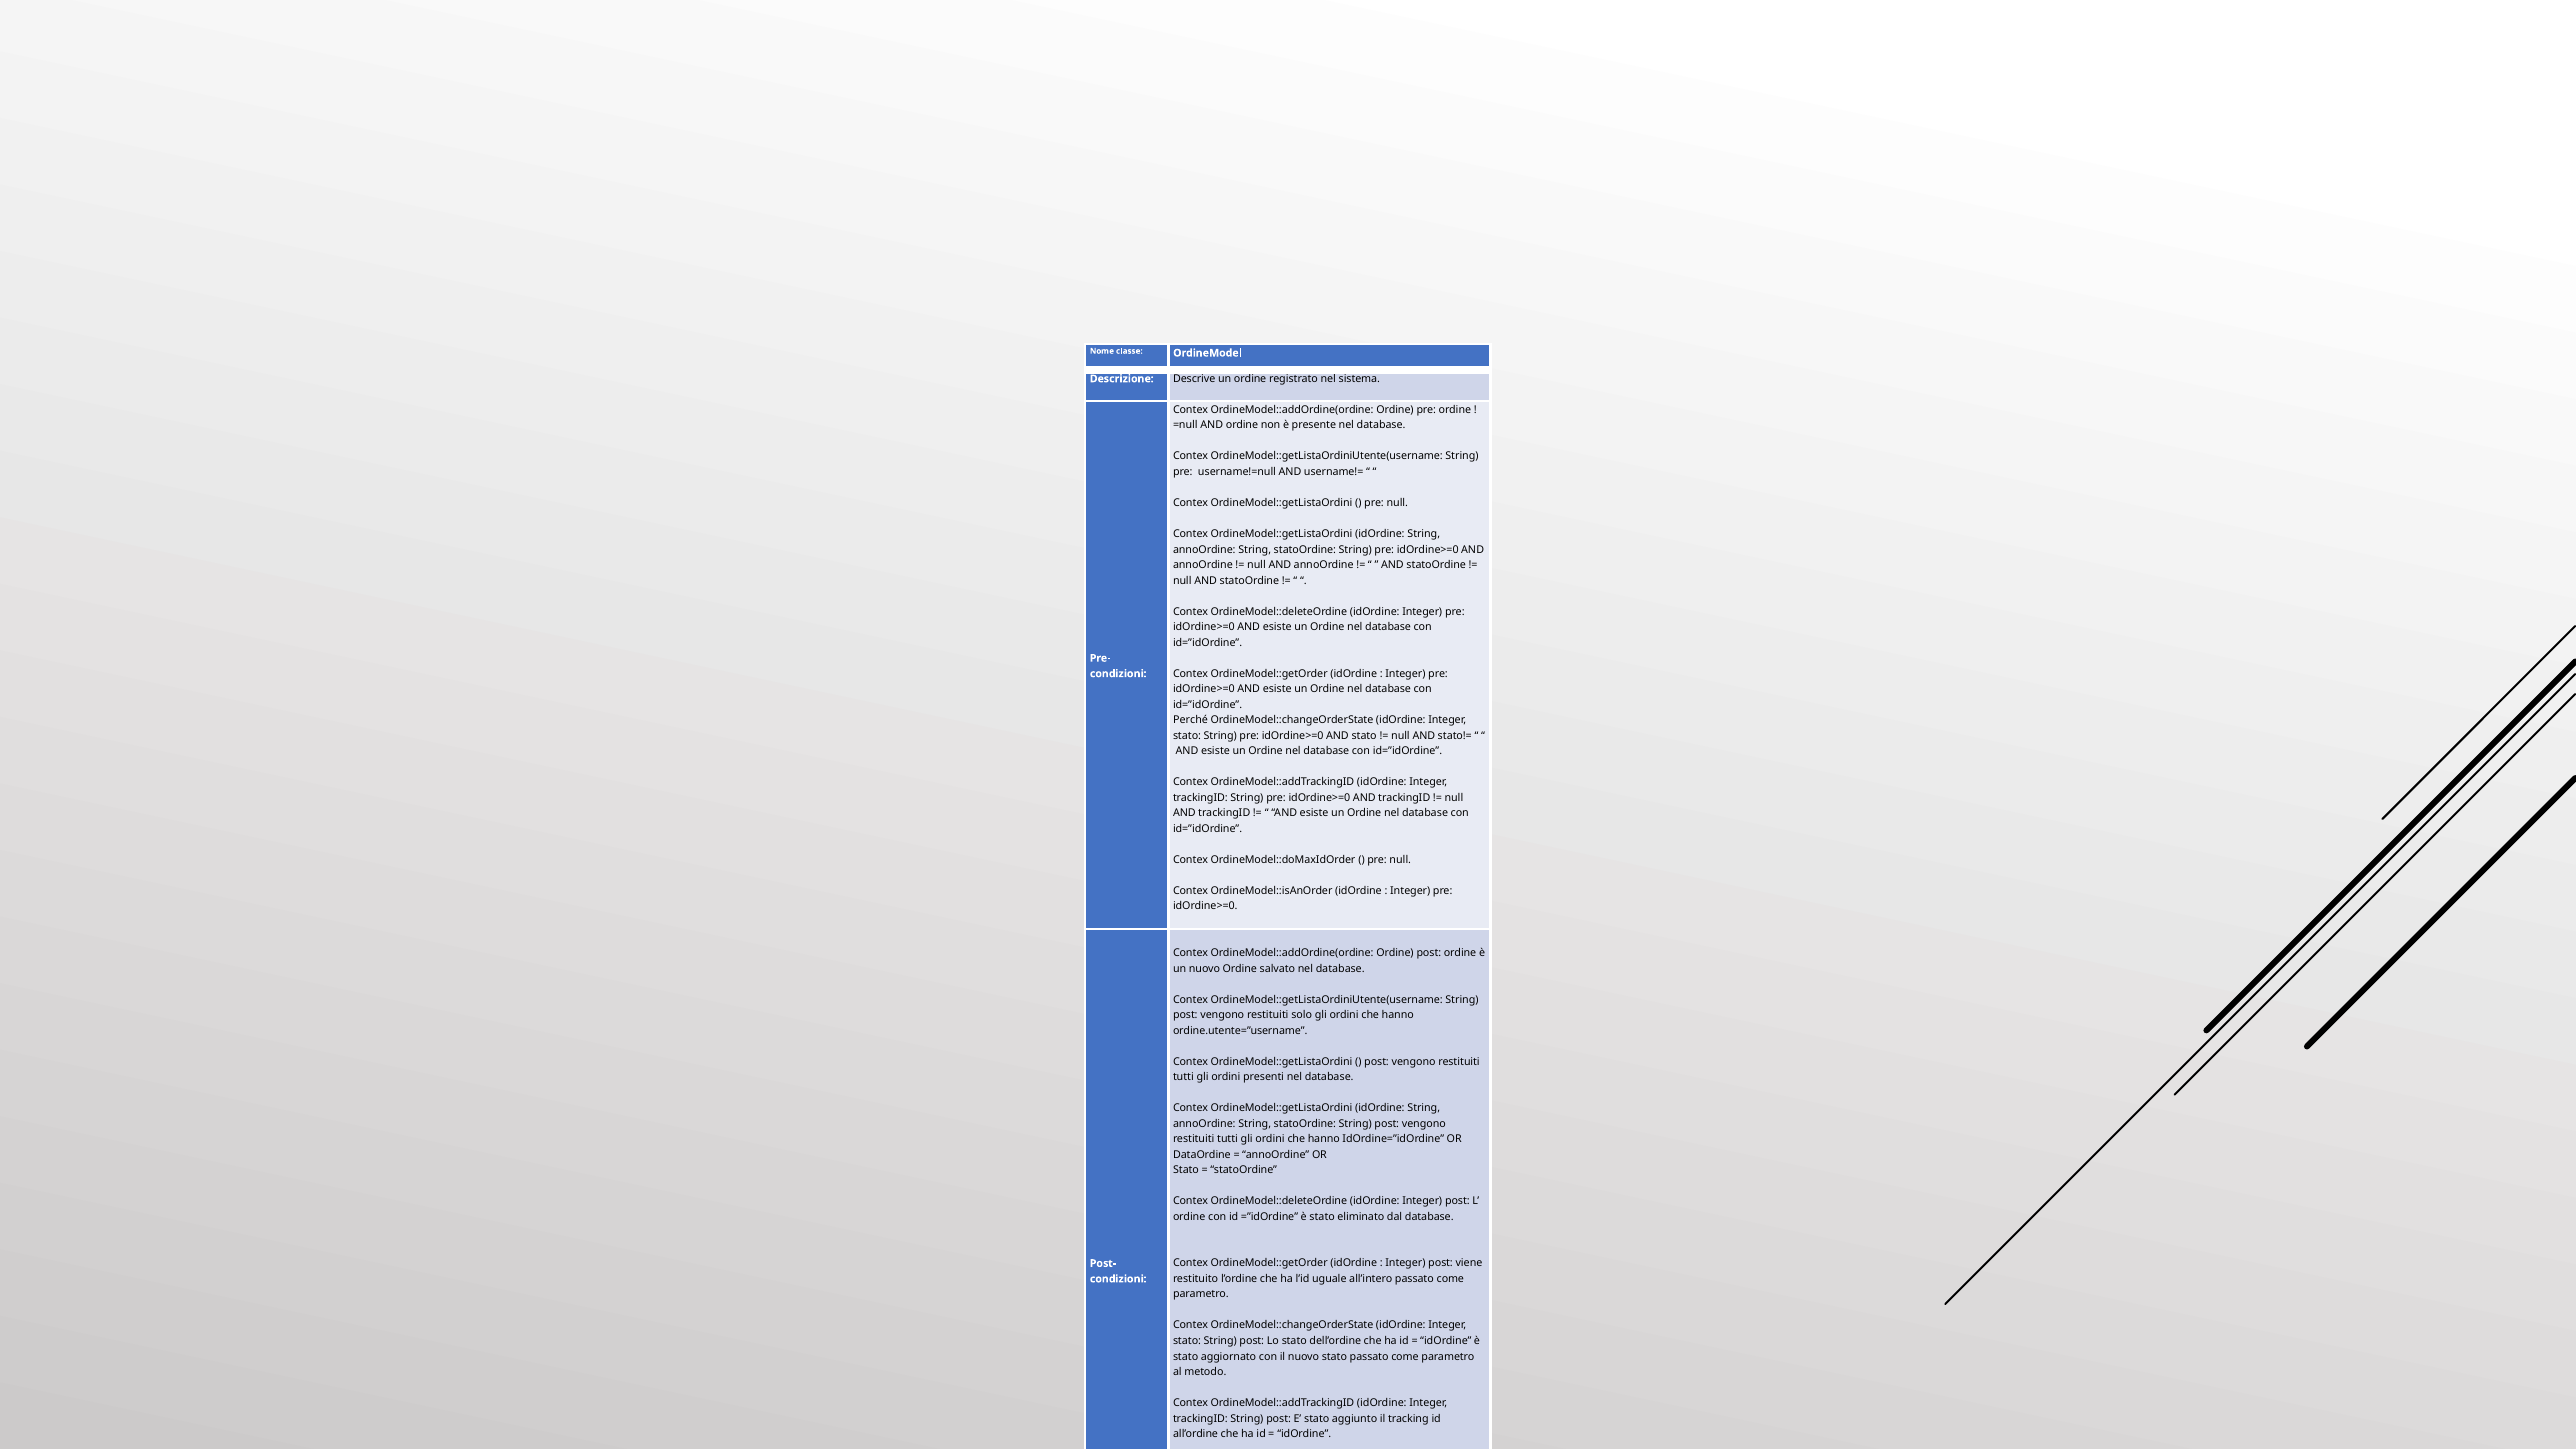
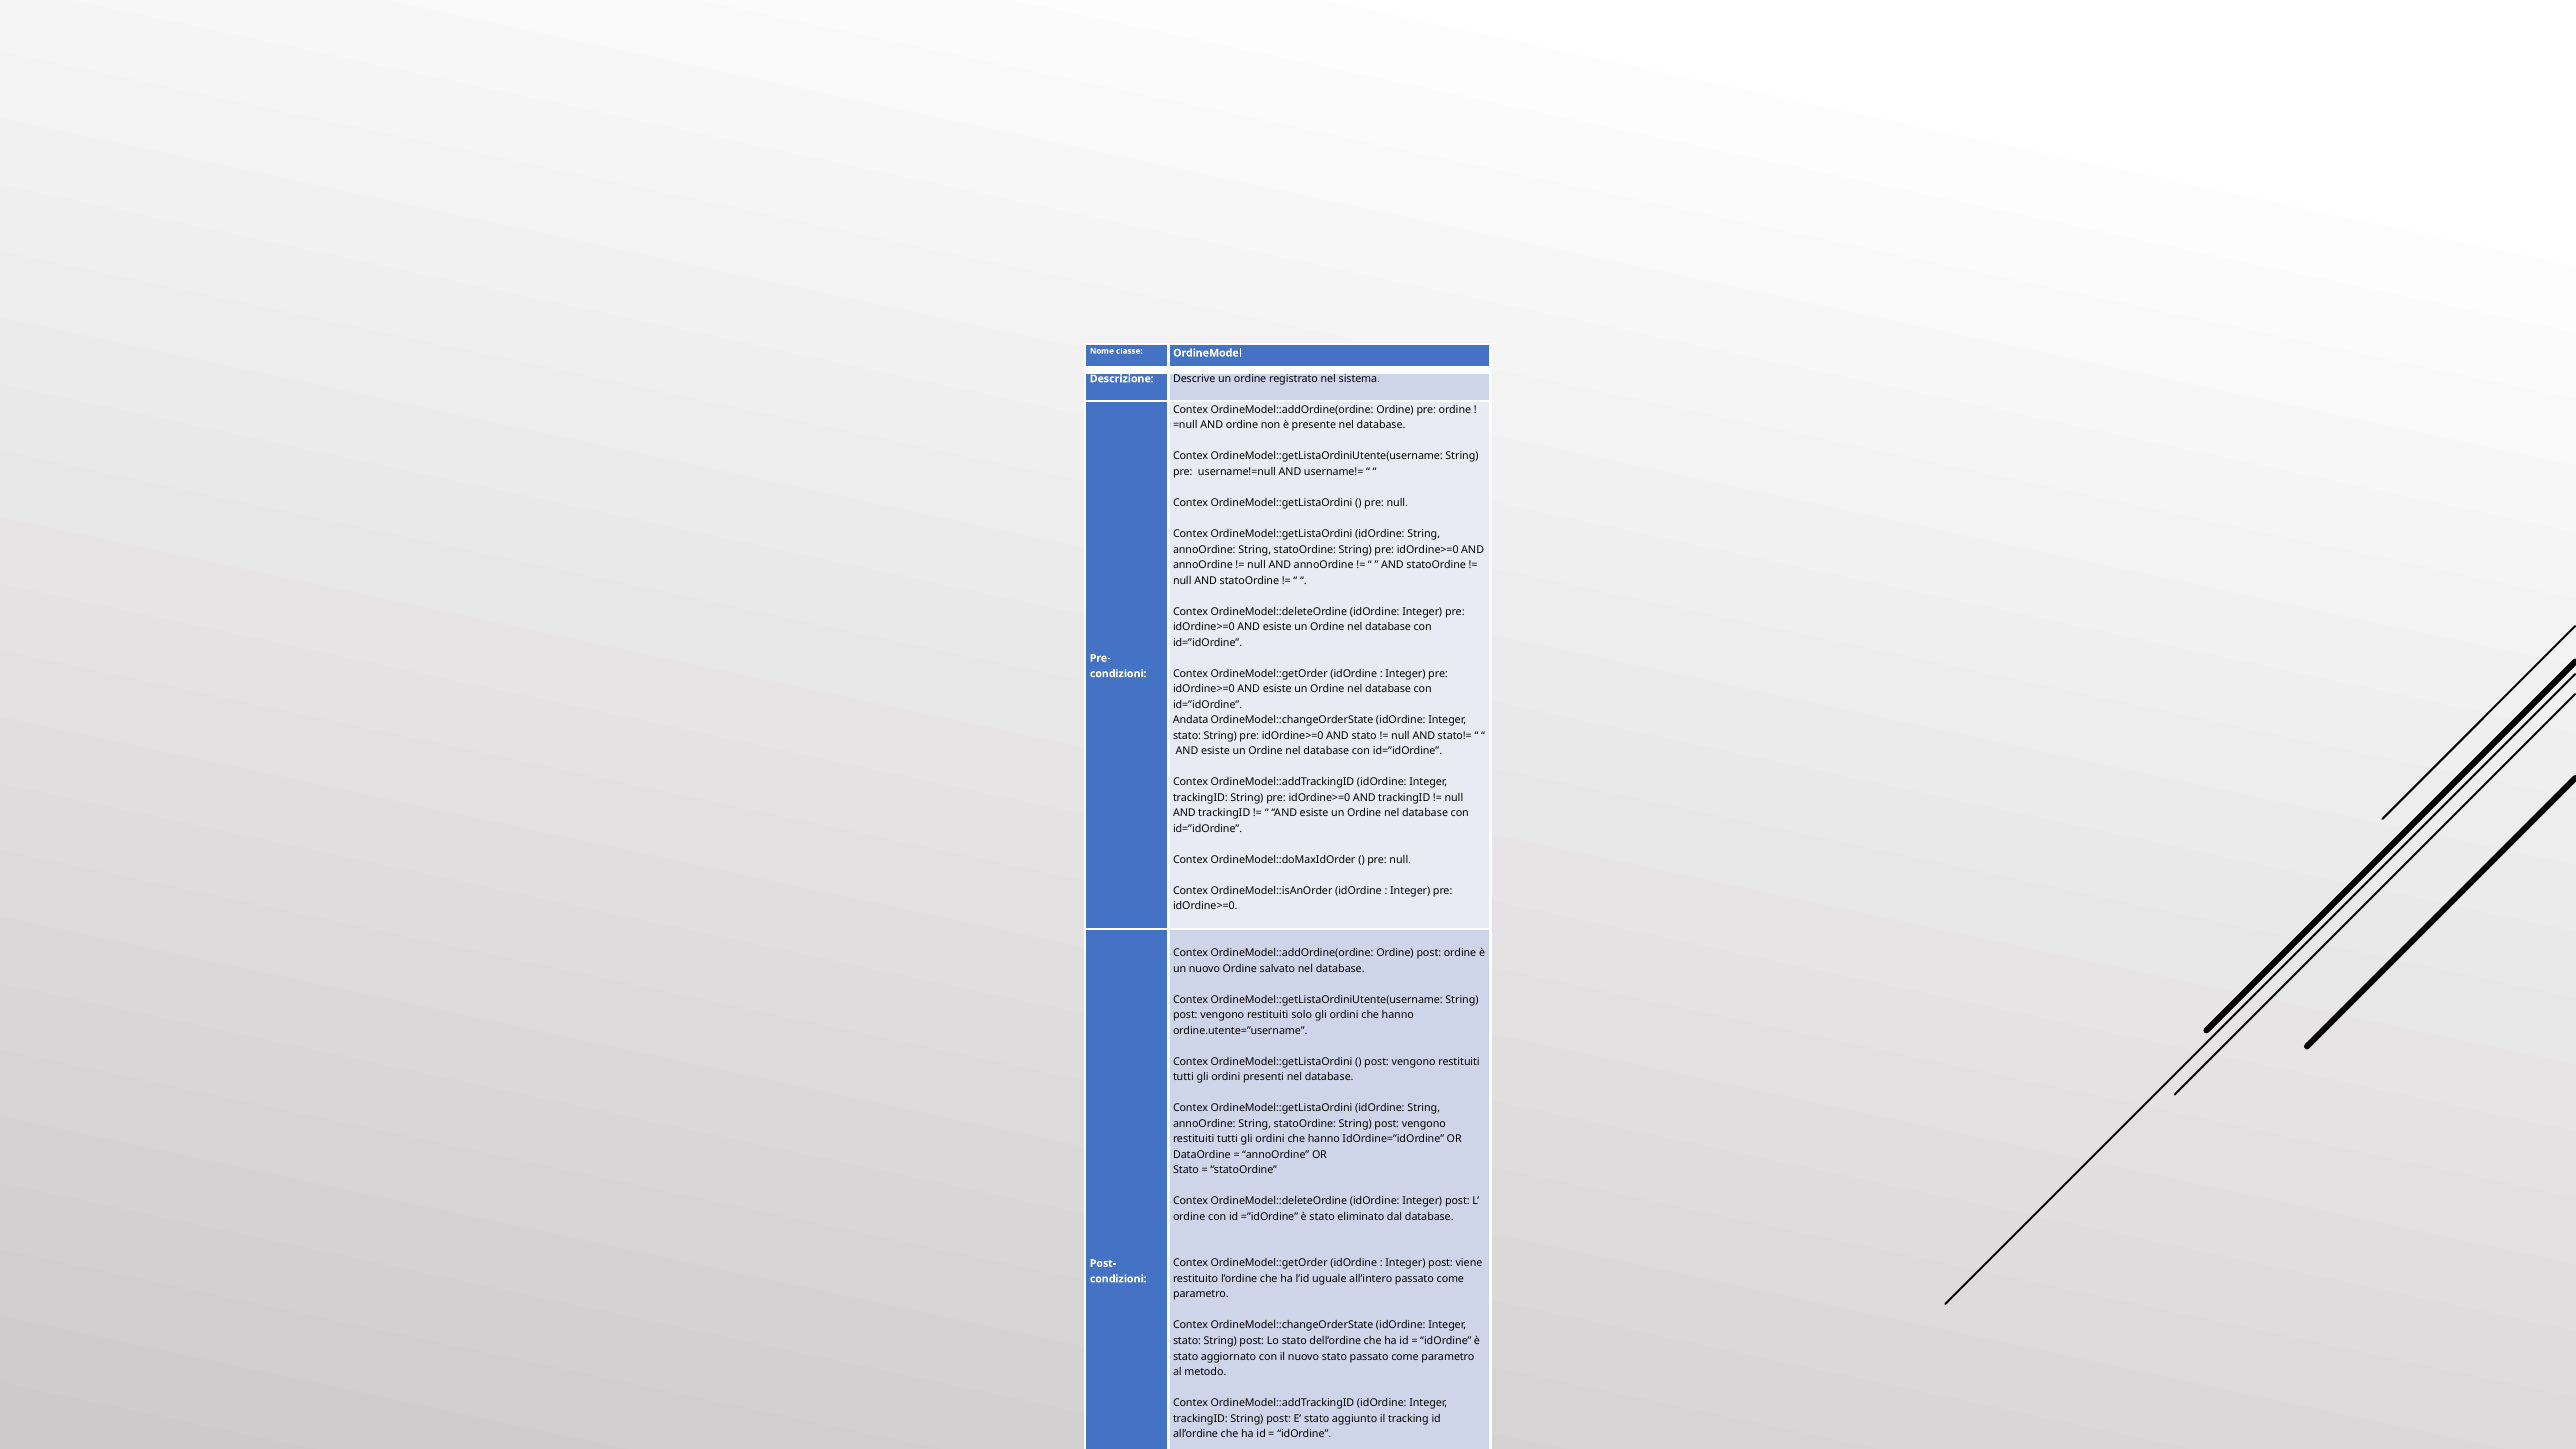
Perché: Perché -> Andata
